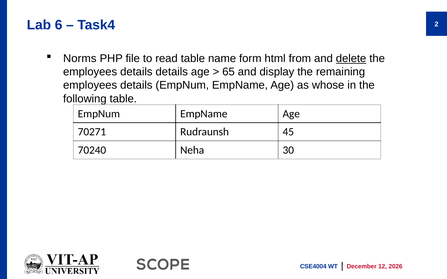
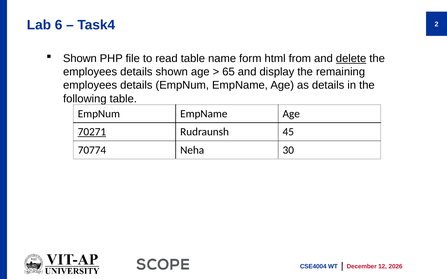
Norms at (80, 59): Norms -> Shown
details details: details -> shown
as whose: whose -> details
70271 underline: none -> present
70240: 70240 -> 70774
